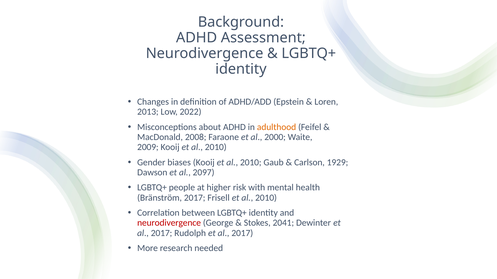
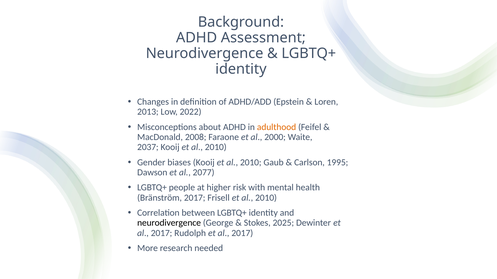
2009: 2009 -> 2037
1929: 1929 -> 1995
2097: 2097 -> 2077
neurodivergence at (169, 223) colour: red -> black
2041: 2041 -> 2025
